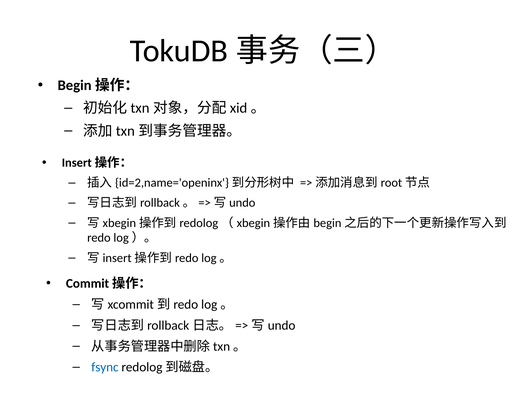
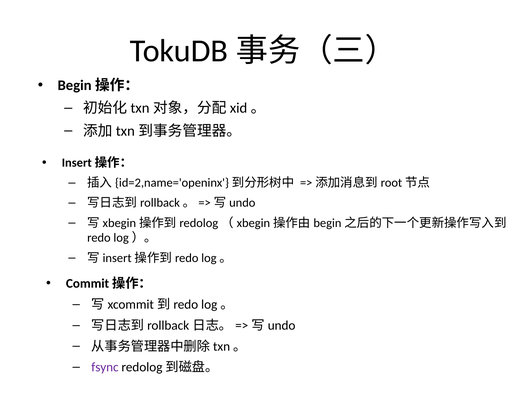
fsync colour: blue -> purple
